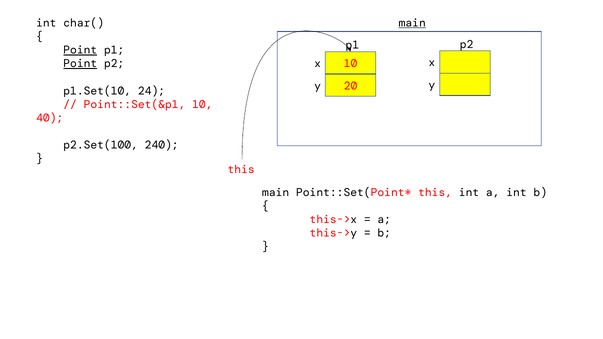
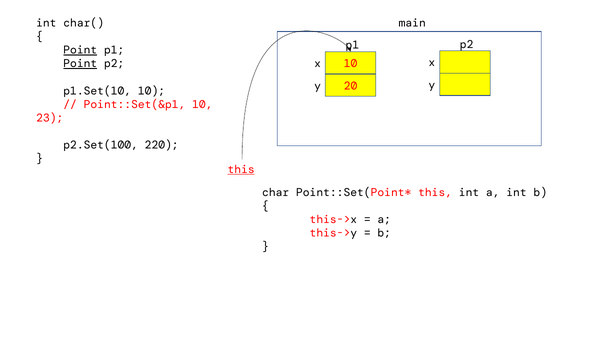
main at (412, 23) underline: present -> none
p1.Set(10 24: 24 -> 10
40: 40 -> 23
240: 240 -> 220
this at (241, 169) underline: none -> present
main at (276, 193): main -> char
